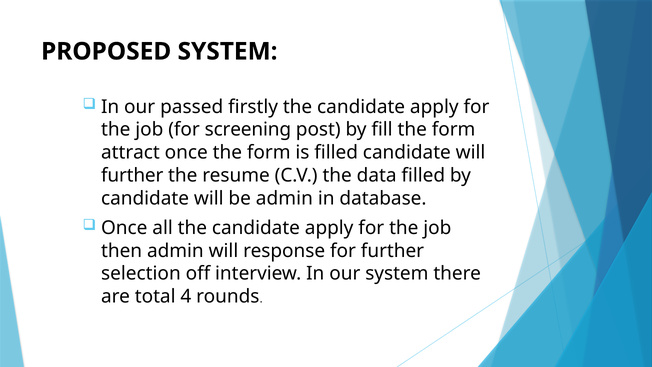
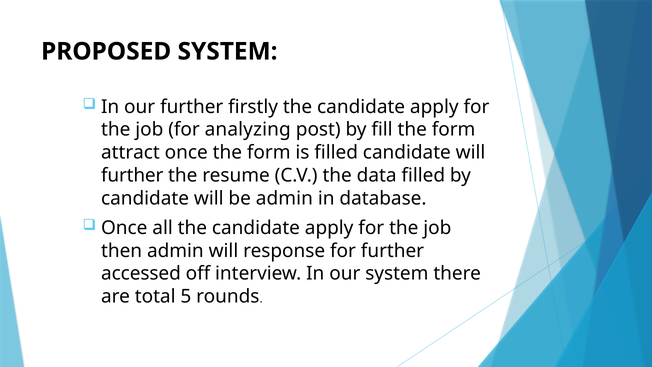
our passed: passed -> further
screening: screening -> analyzing
selection: selection -> accessed
4: 4 -> 5
